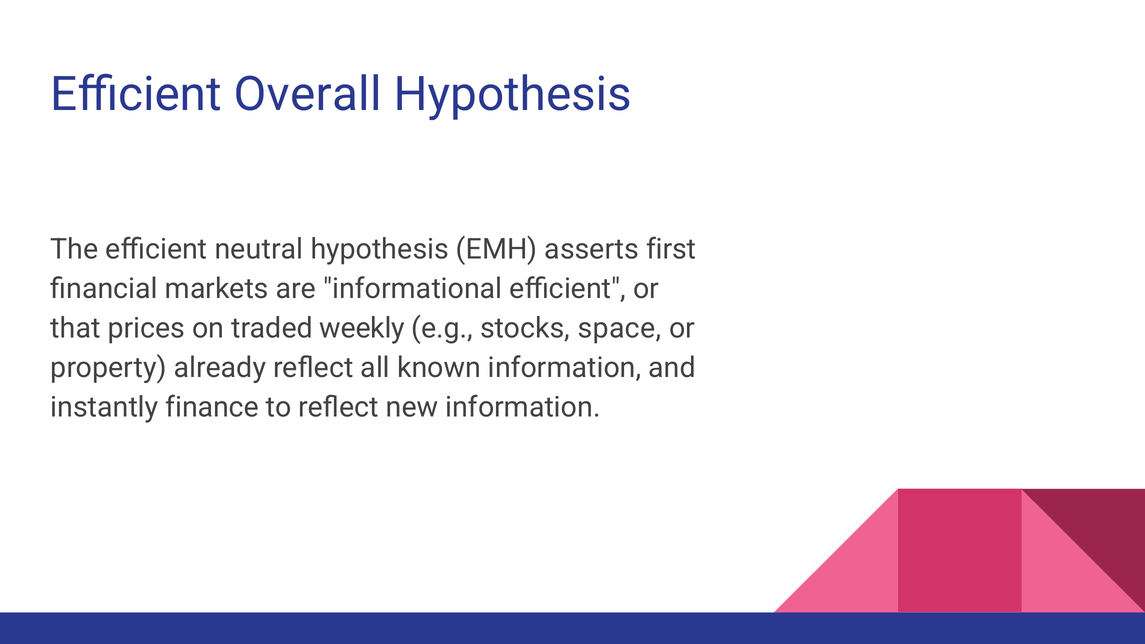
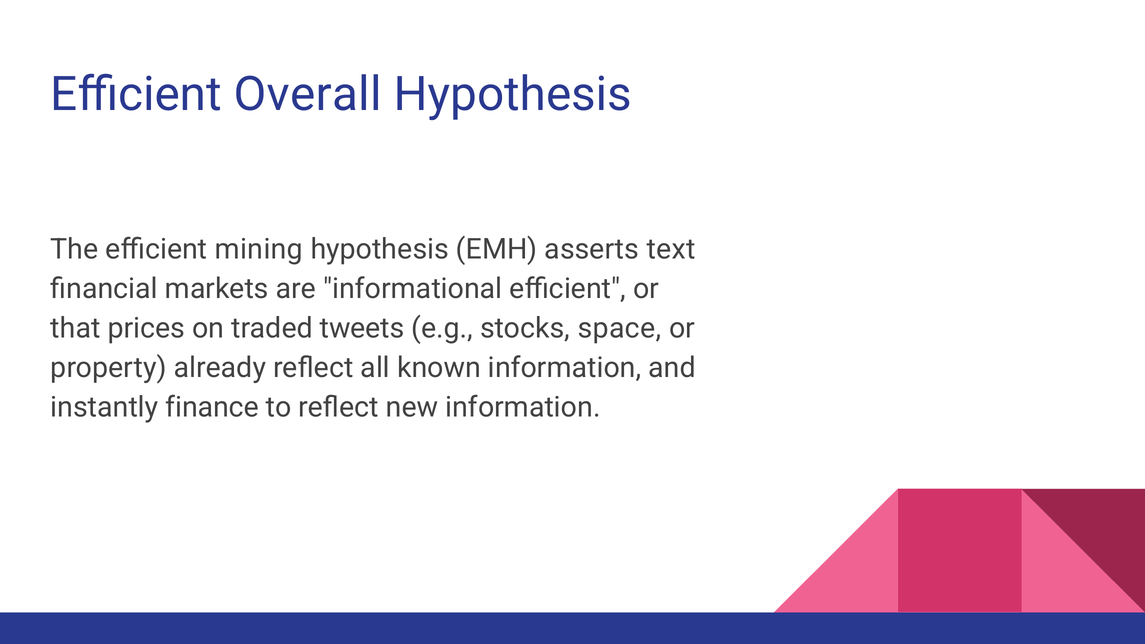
neutral: neutral -> mining
first: first -> text
weekly: weekly -> tweets
